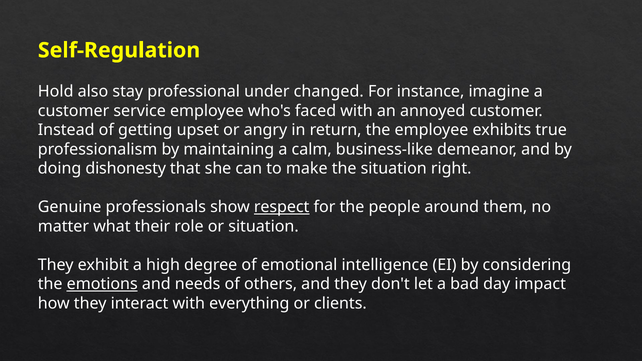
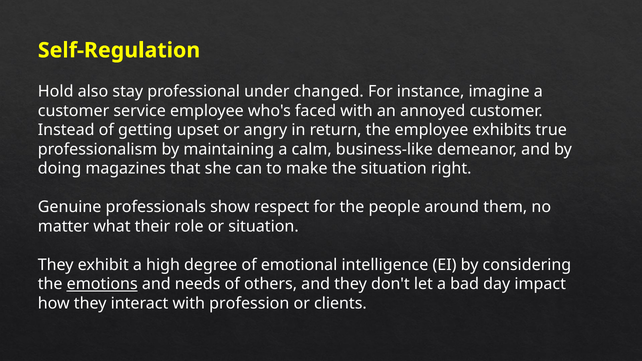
dishonesty: dishonesty -> magazines
respect underline: present -> none
everything: everything -> profession
